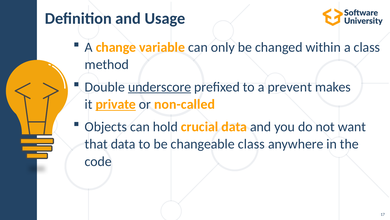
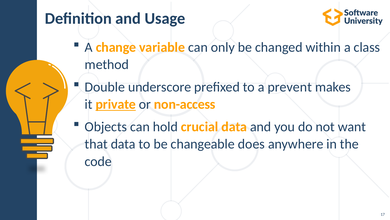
underscore underline: present -> none
non-called: non-called -> non-access
changeable class: class -> does
